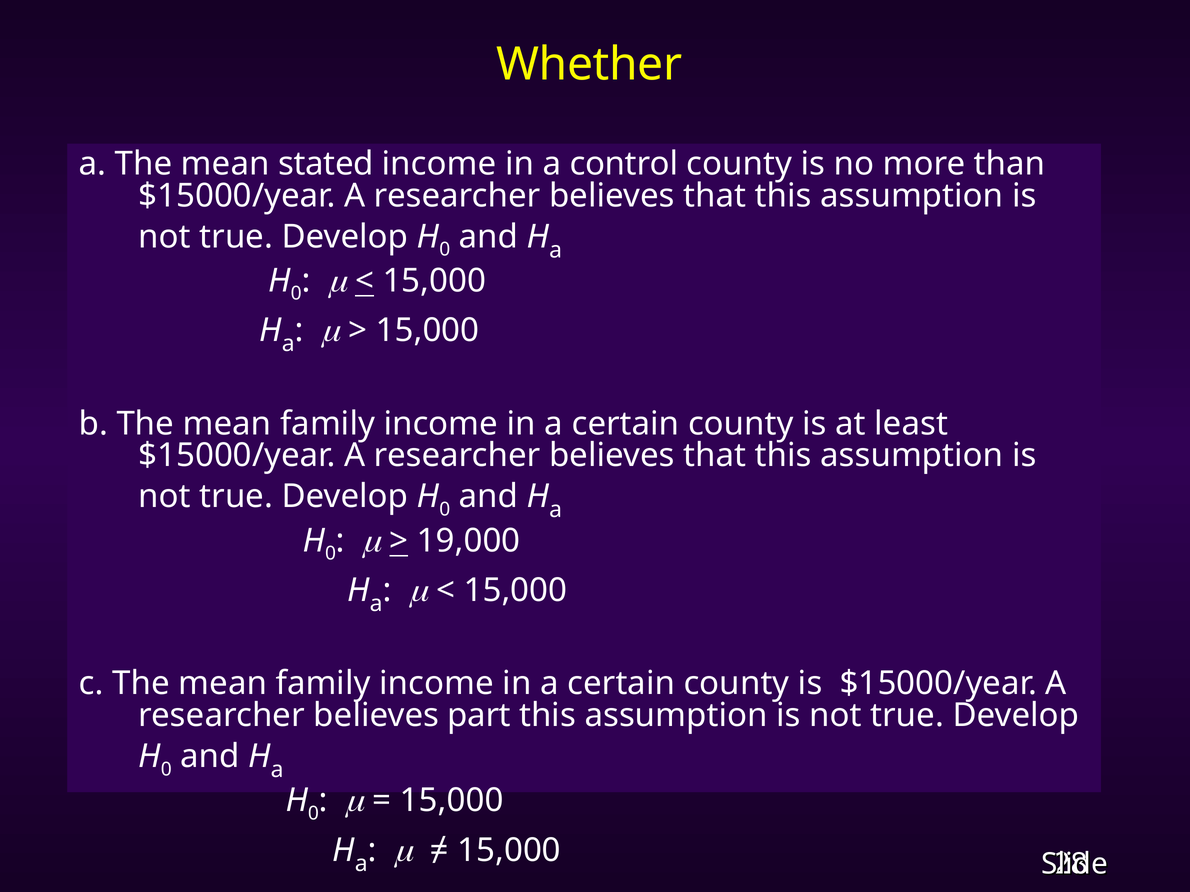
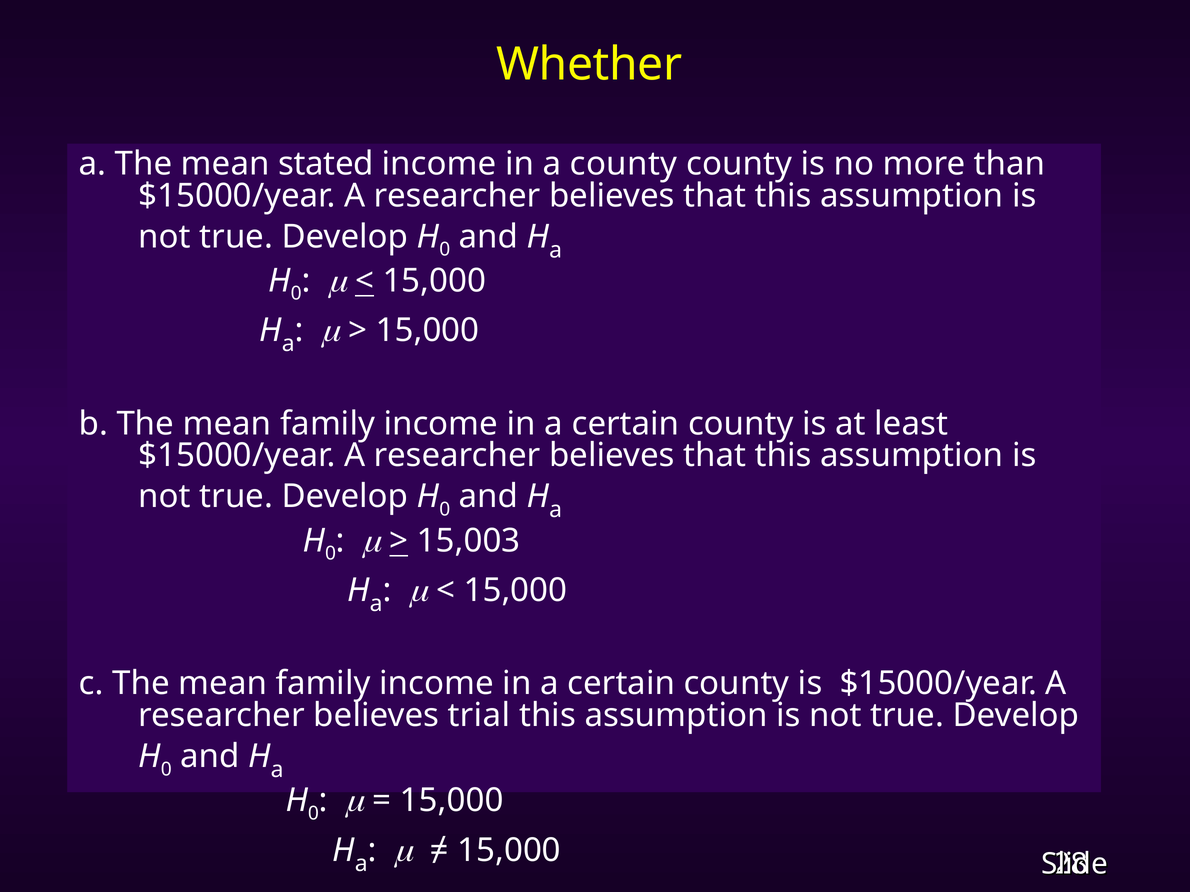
a control: control -> county
19,000: 19,000 -> 15,003
part: part -> trial
